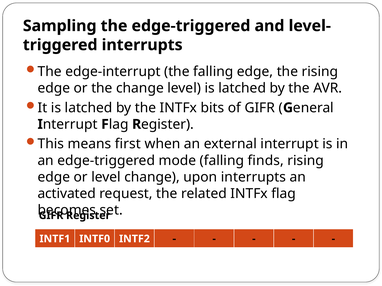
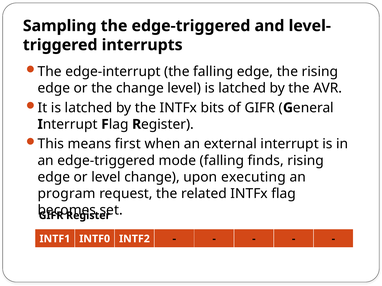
upon interrupts: interrupts -> executing
activated: activated -> program
